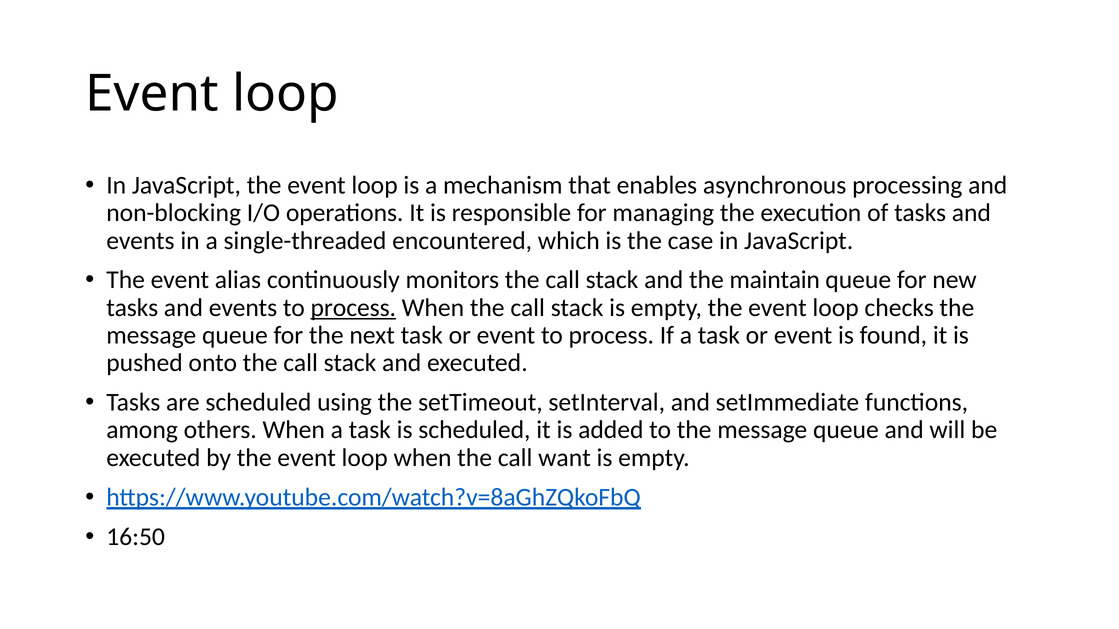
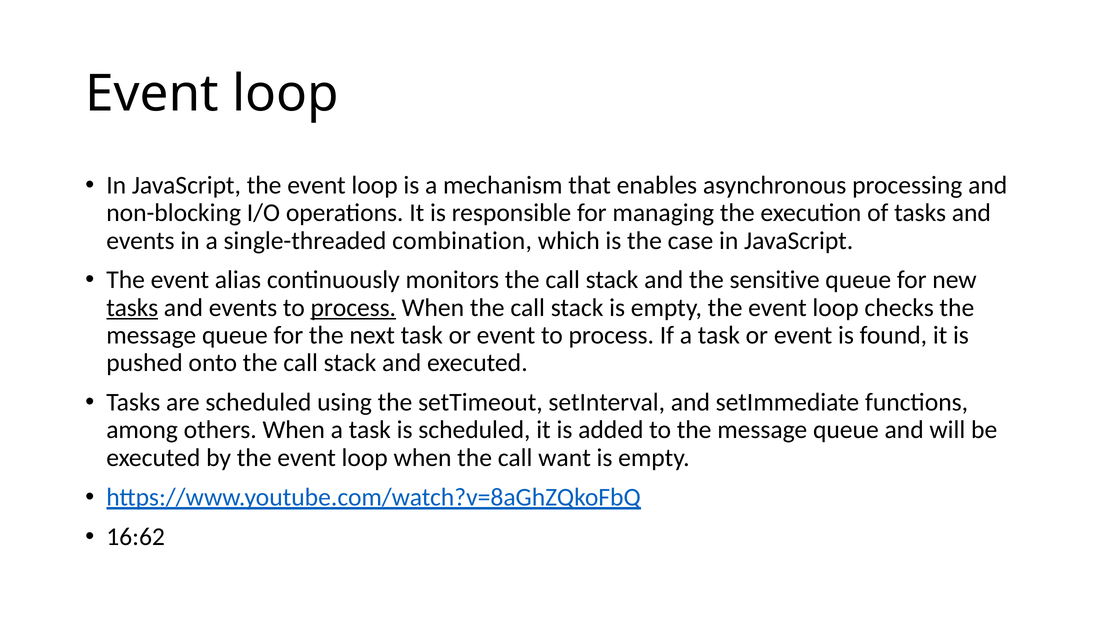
encountered: encountered -> combination
maintain: maintain -> sensitive
tasks at (132, 308) underline: none -> present
16:50: 16:50 -> 16:62
